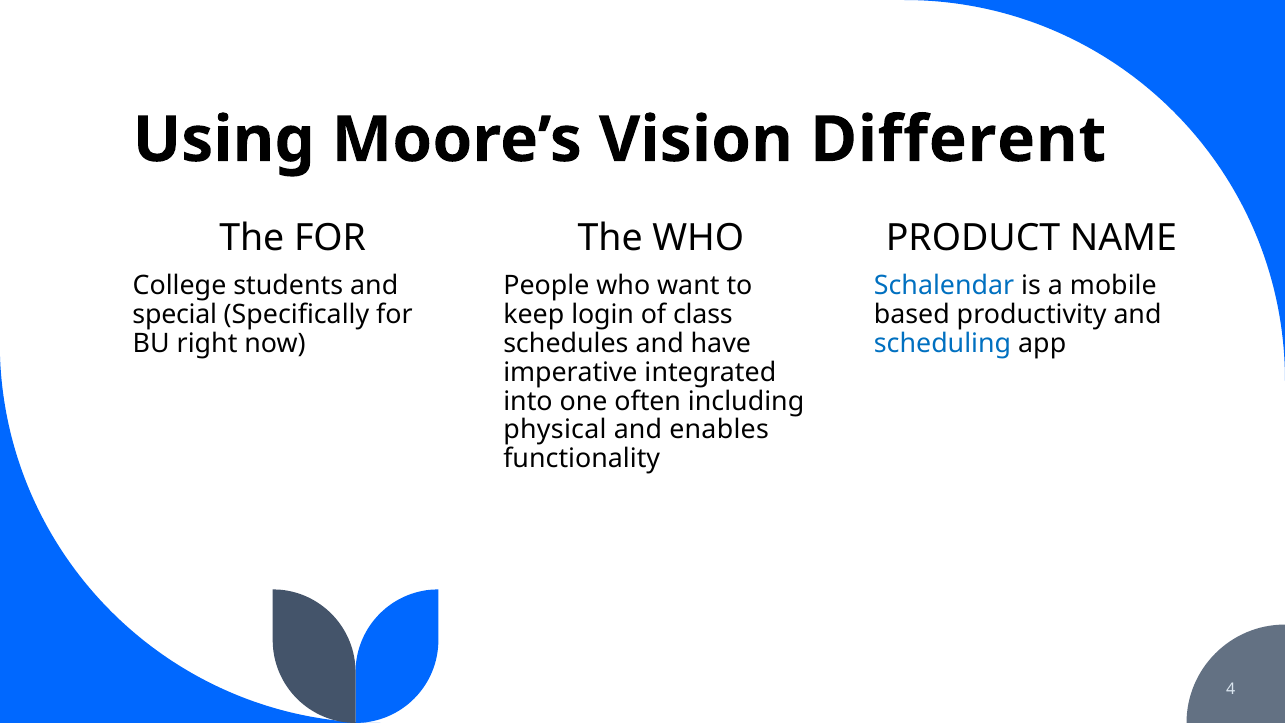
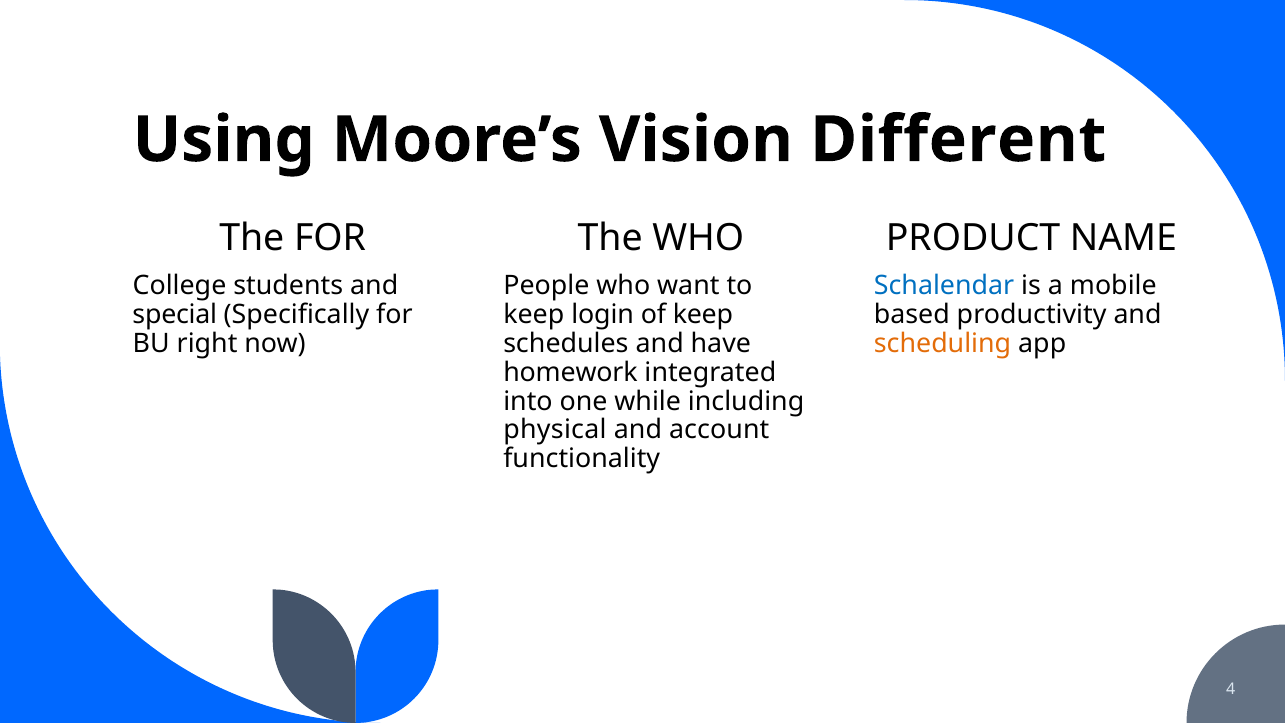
of class: class -> keep
scheduling colour: blue -> orange
imperative: imperative -> homework
often: often -> while
enables: enables -> account
